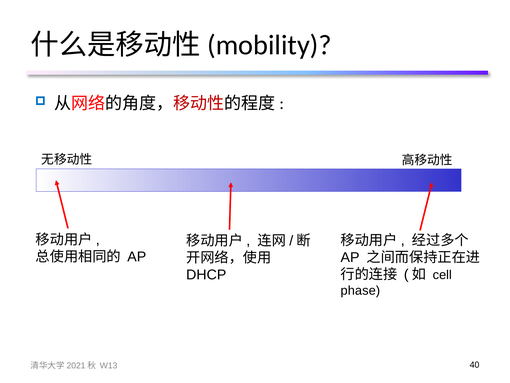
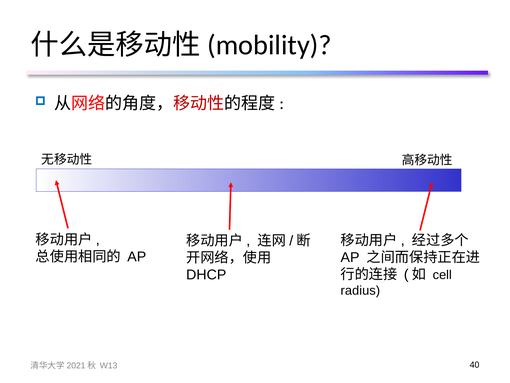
phase: phase -> radius
